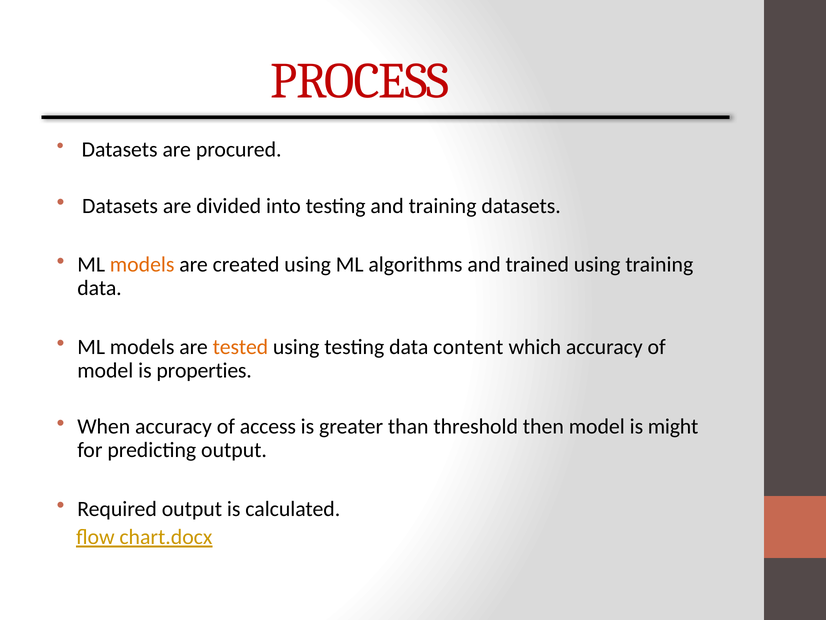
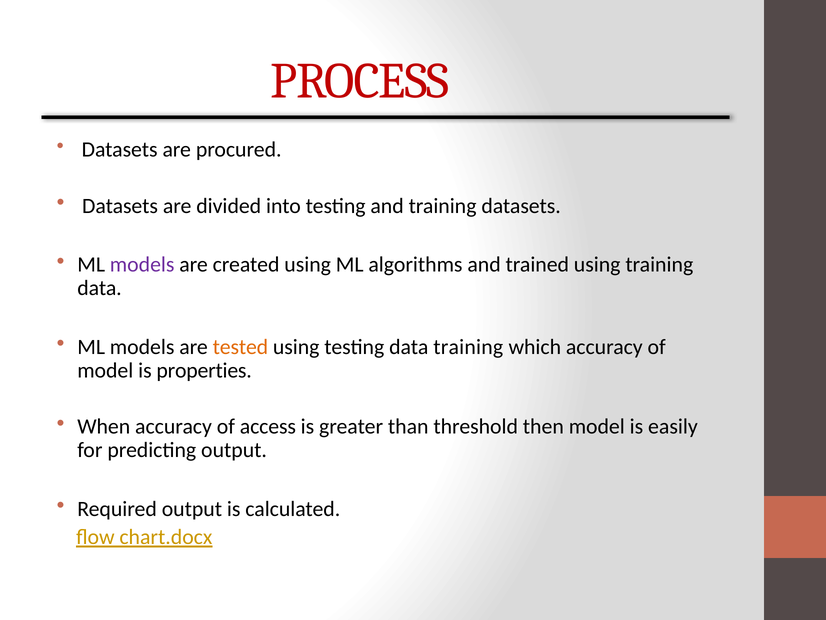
models at (142, 264) colour: orange -> purple
data content: content -> training
might: might -> easily
